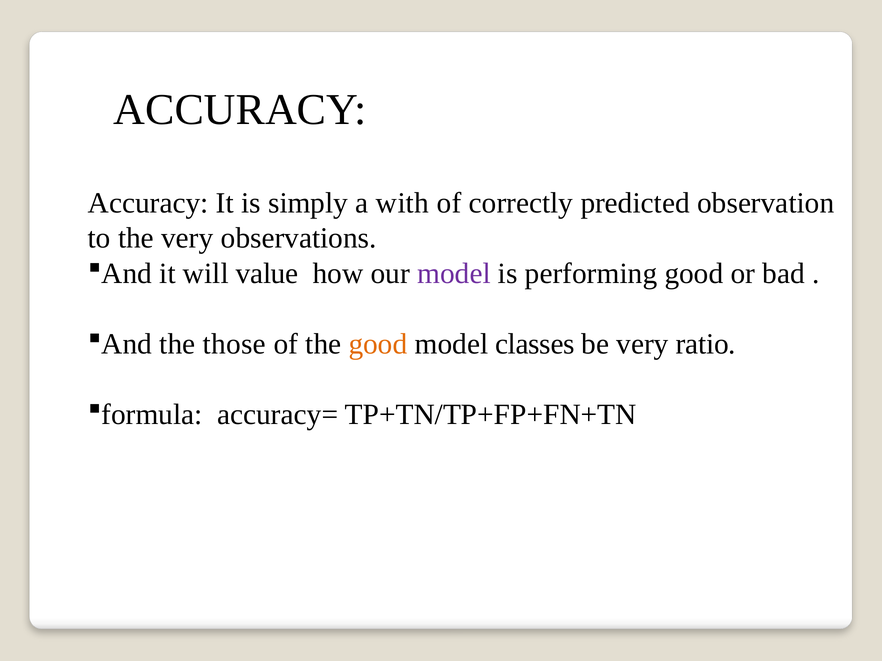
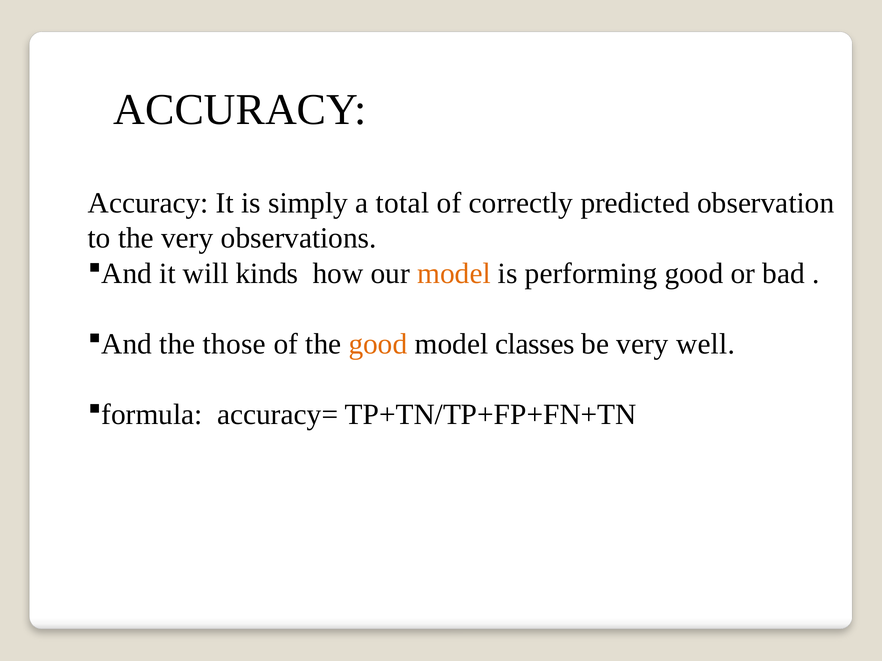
with: with -> total
value: value -> kinds
model at (454, 274) colour: purple -> orange
ratio: ratio -> well
